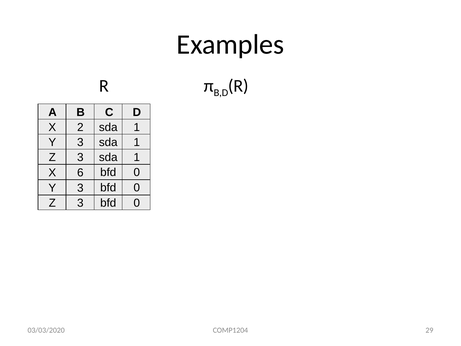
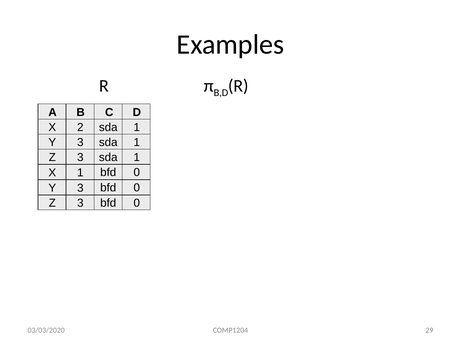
X 6: 6 -> 1
